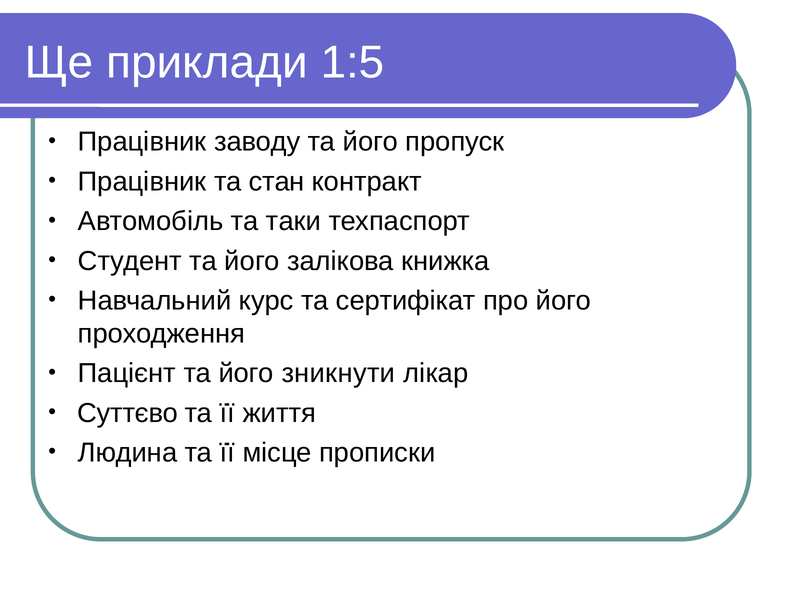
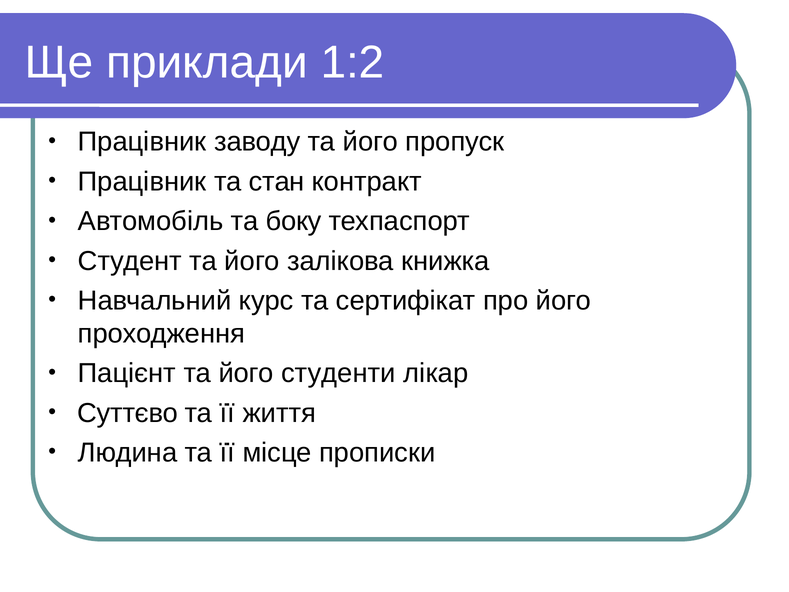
1:5: 1:5 -> 1:2
таки: таки -> боку
зникнути: зникнути -> студенти
